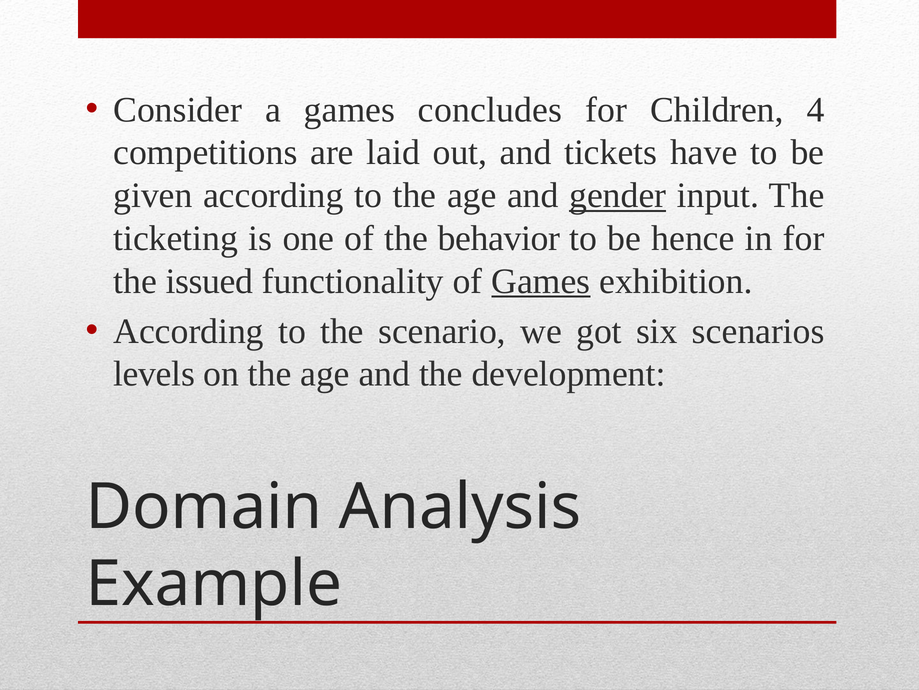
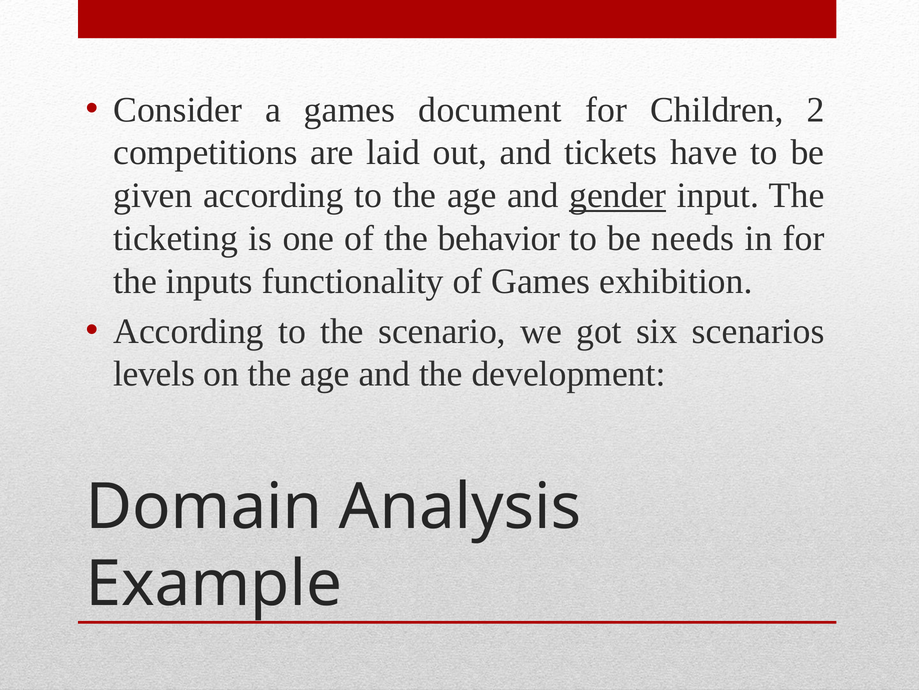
concludes: concludes -> document
4: 4 -> 2
hence: hence -> needs
issued: issued -> inputs
Games at (541, 281) underline: present -> none
